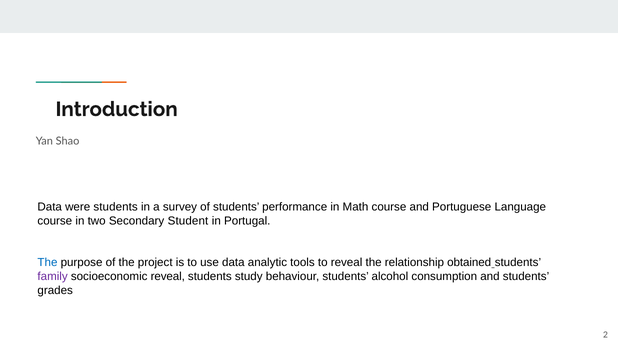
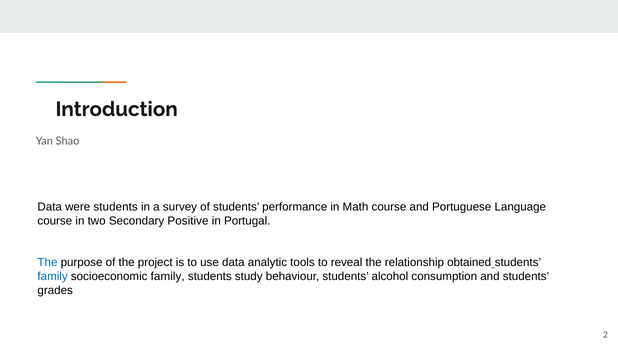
Student: Student -> Positive
family at (53, 276) colour: purple -> blue
socioeconomic reveal: reveal -> family
